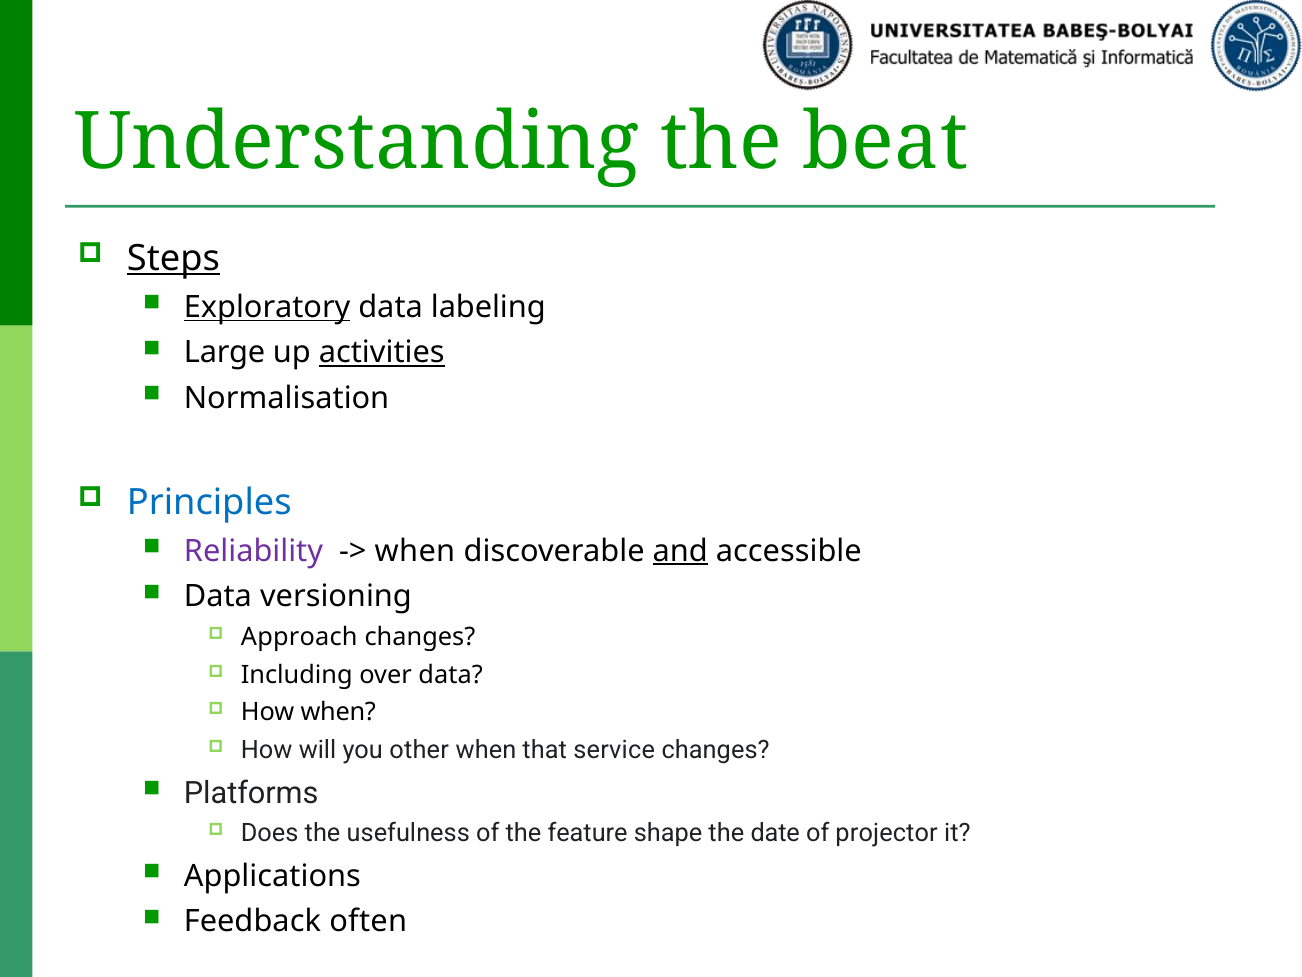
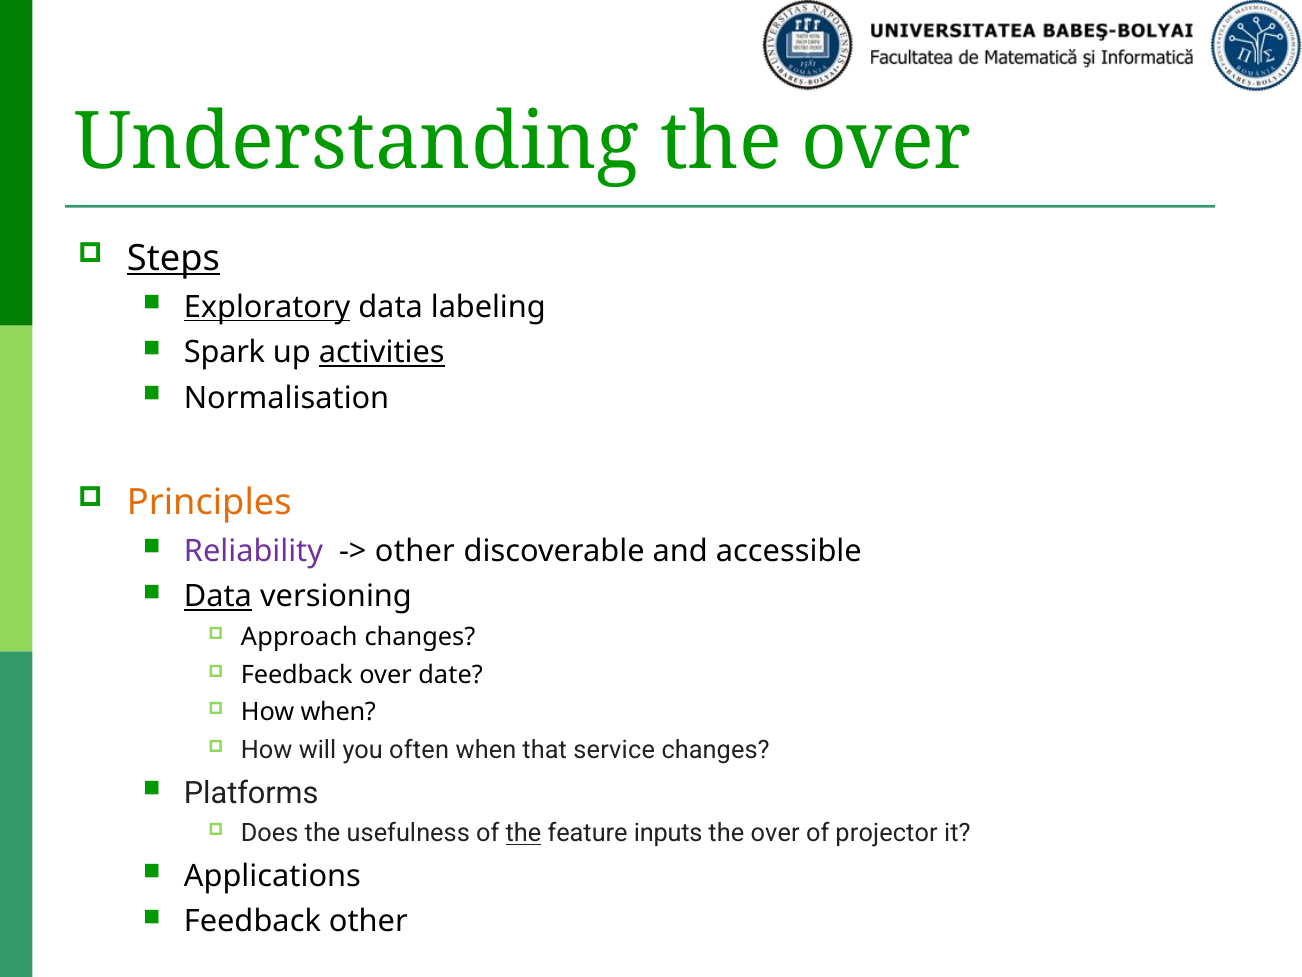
Understanding the beat: beat -> over
Large: Large -> Spark
Principles colour: blue -> orange
when at (415, 551): when -> other
and underline: present -> none
Data at (218, 596) underline: none -> present
Including at (297, 675): Including -> Feedback
over data: data -> date
other: other -> often
the at (524, 833) underline: none -> present
shape: shape -> inputs
date at (775, 833): date -> over
Feedback often: often -> other
